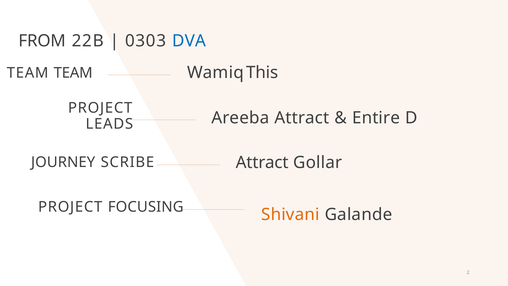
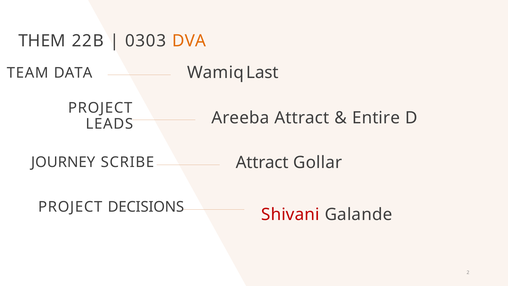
FROM: FROM -> THEM
DVA colour: blue -> orange
This: This -> Last
TEAM TEAM: TEAM -> DATA
FOCUSING: FOCUSING -> DECISIONS
Shivani colour: orange -> red
